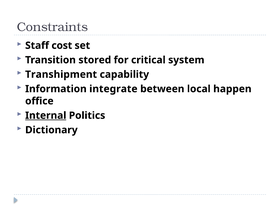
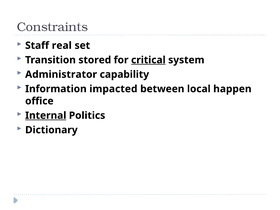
cost: cost -> real
critical underline: none -> present
Transhipment: Transhipment -> Administrator
integrate: integrate -> impacted
